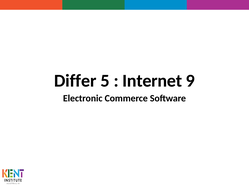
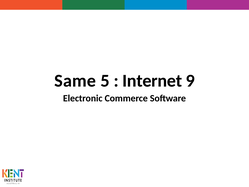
Differ: Differ -> Same
